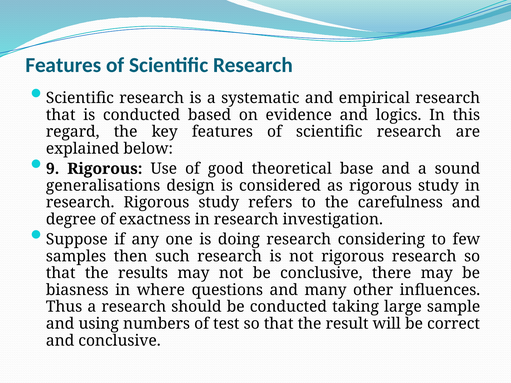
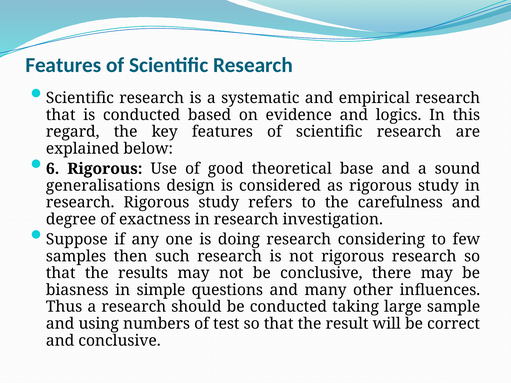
9: 9 -> 6
where: where -> simple
